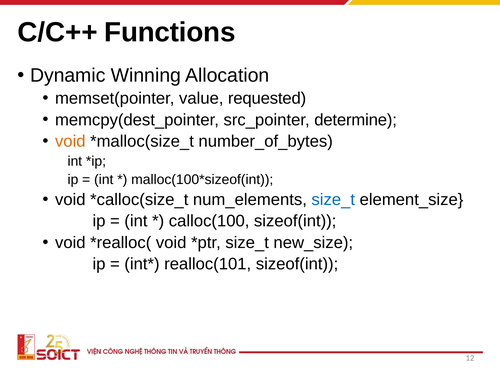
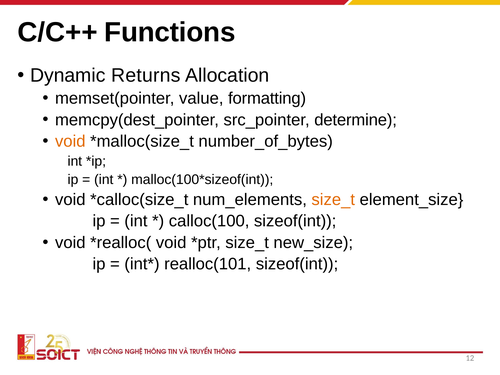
Winning: Winning -> Returns
requested: requested -> formatting
size_t at (333, 200) colour: blue -> orange
